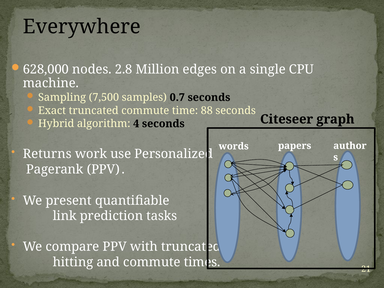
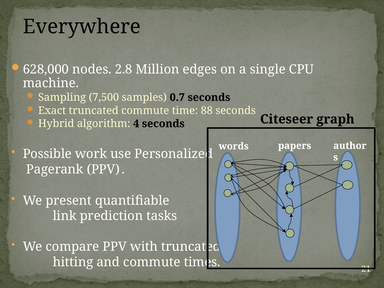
Returns: Returns -> Possible
